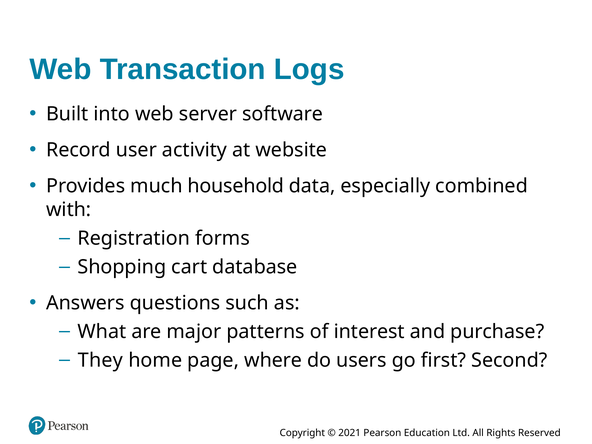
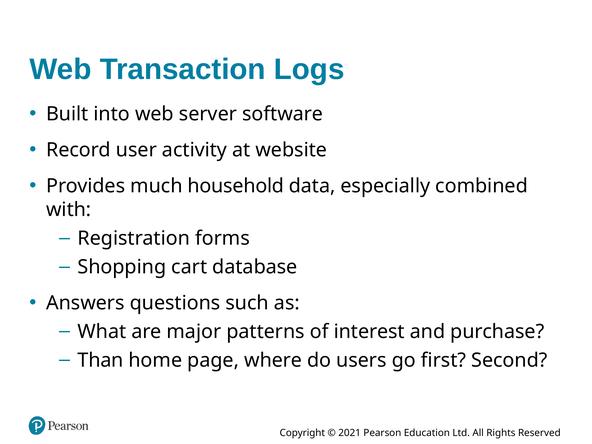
They: They -> Than
